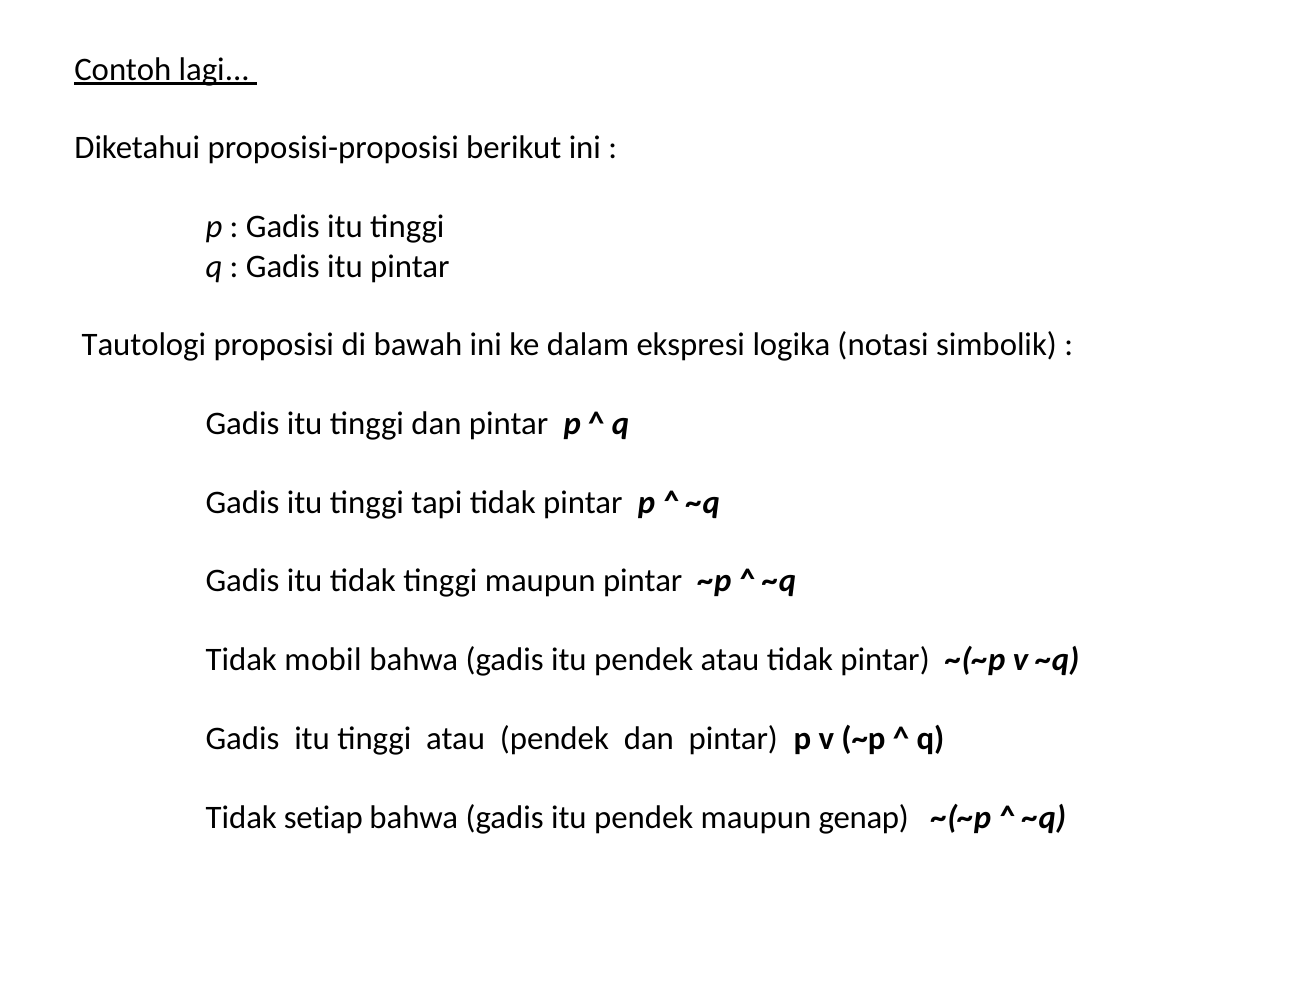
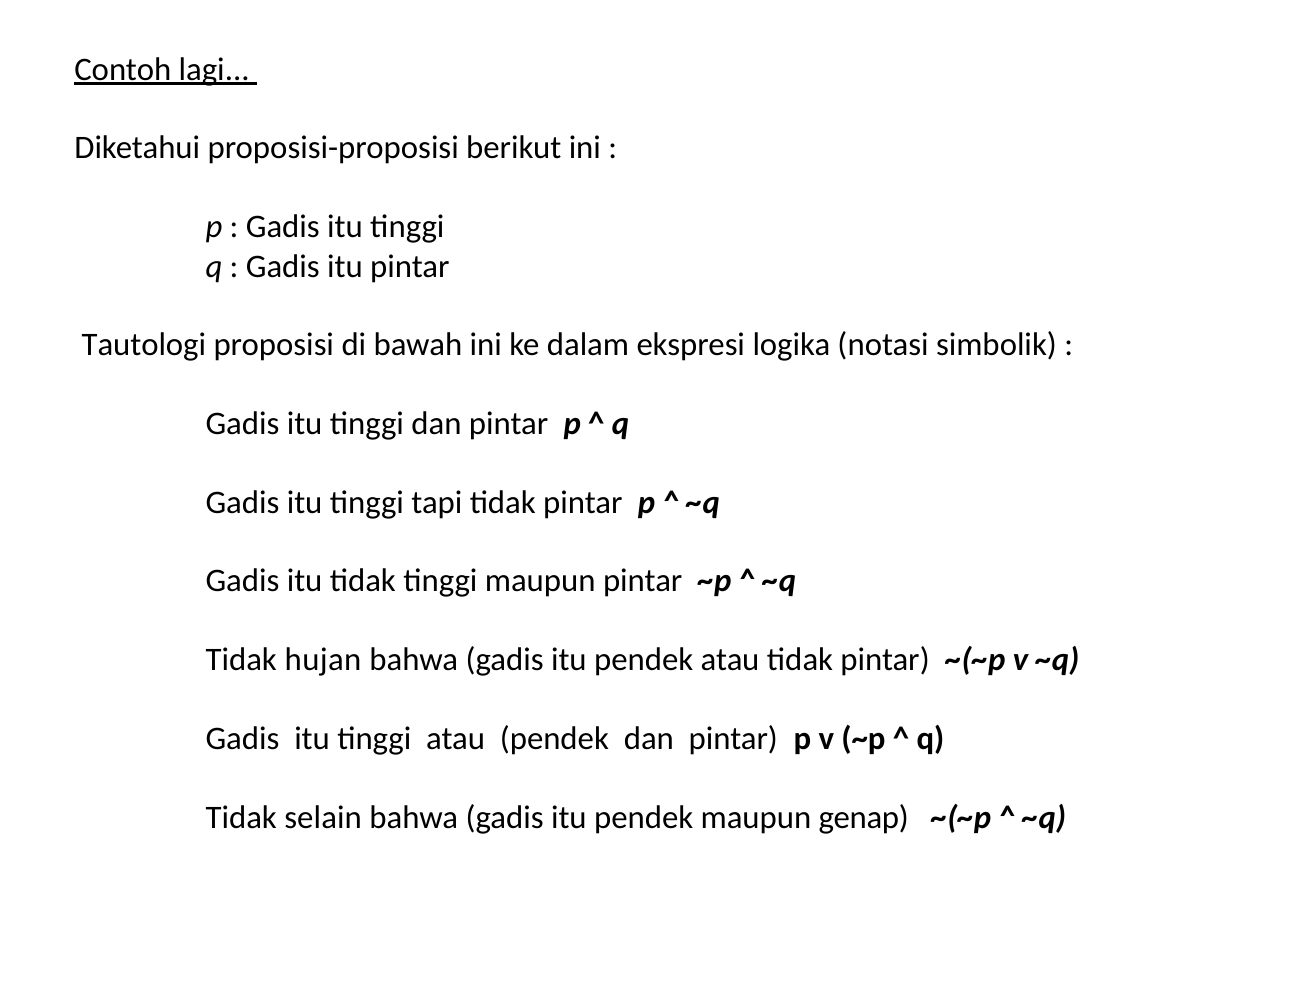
mobil: mobil -> hujan
setiap: setiap -> selain
